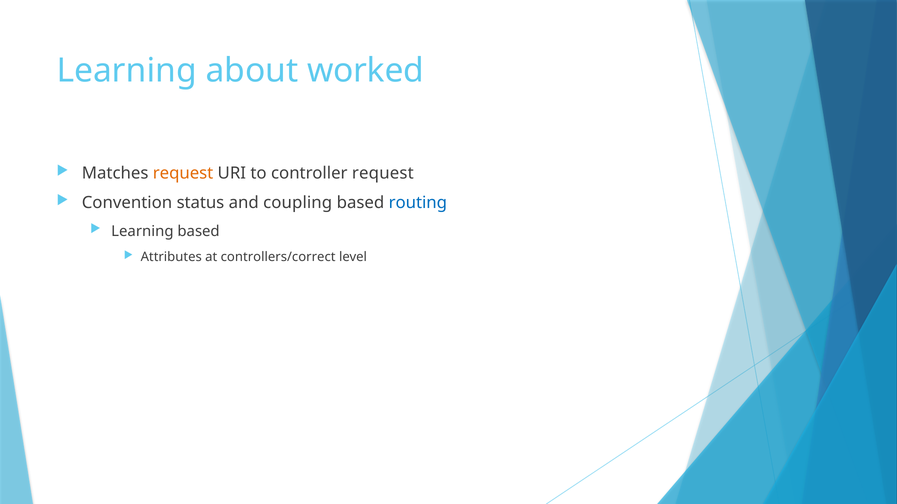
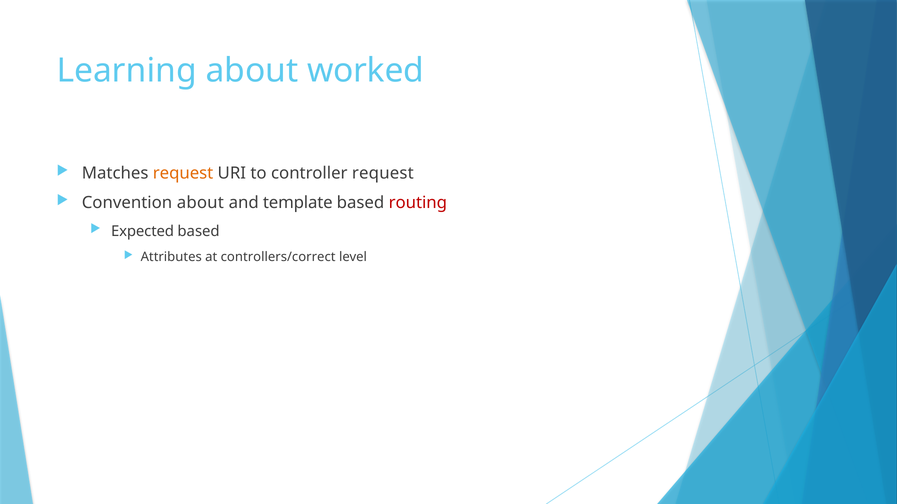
Convention status: status -> about
coupling: coupling -> template
routing colour: blue -> red
Learning at (142, 231): Learning -> Expected
